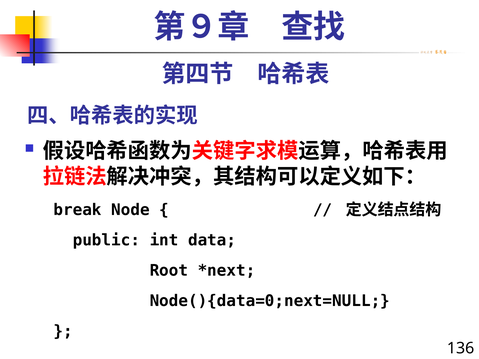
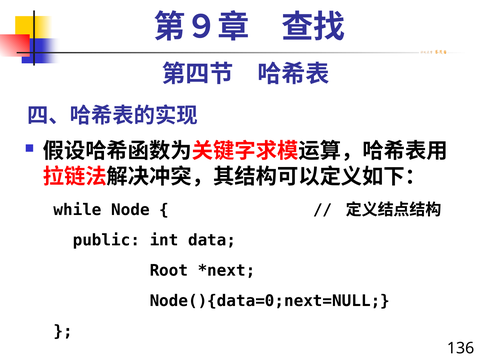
break: break -> while
